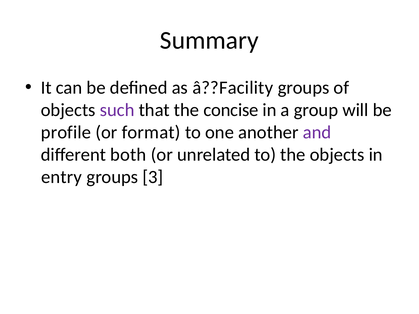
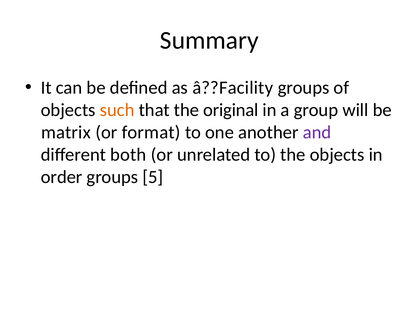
such colour: purple -> orange
concise: concise -> original
profile: profile -> matrix
entry: entry -> order
3: 3 -> 5
